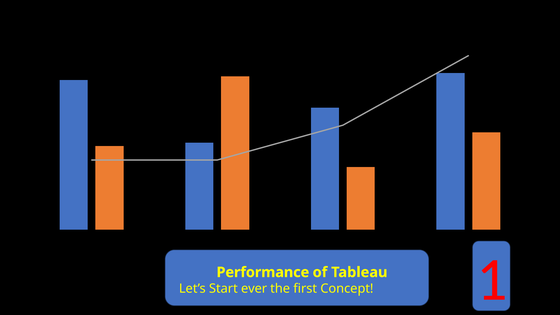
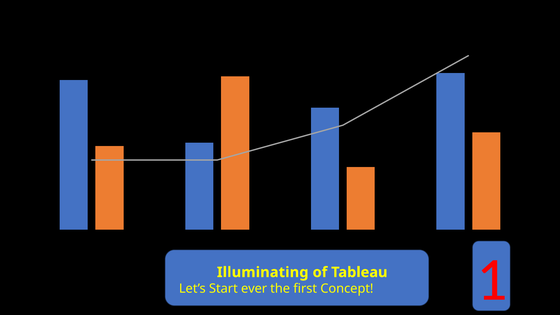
Performance: Performance -> Illuminating
